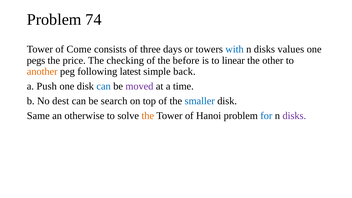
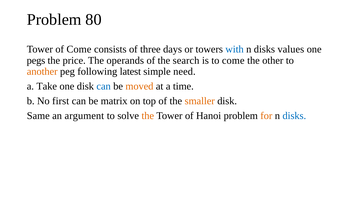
74: 74 -> 80
checking: checking -> operands
before: before -> search
to linear: linear -> come
back: back -> need
Push: Push -> Take
moved colour: purple -> orange
dest: dest -> first
search: search -> matrix
smaller colour: blue -> orange
otherwise: otherwise -> argument
for colour: blue -> orange
disks at (294, 116) colour: purple -> blue
